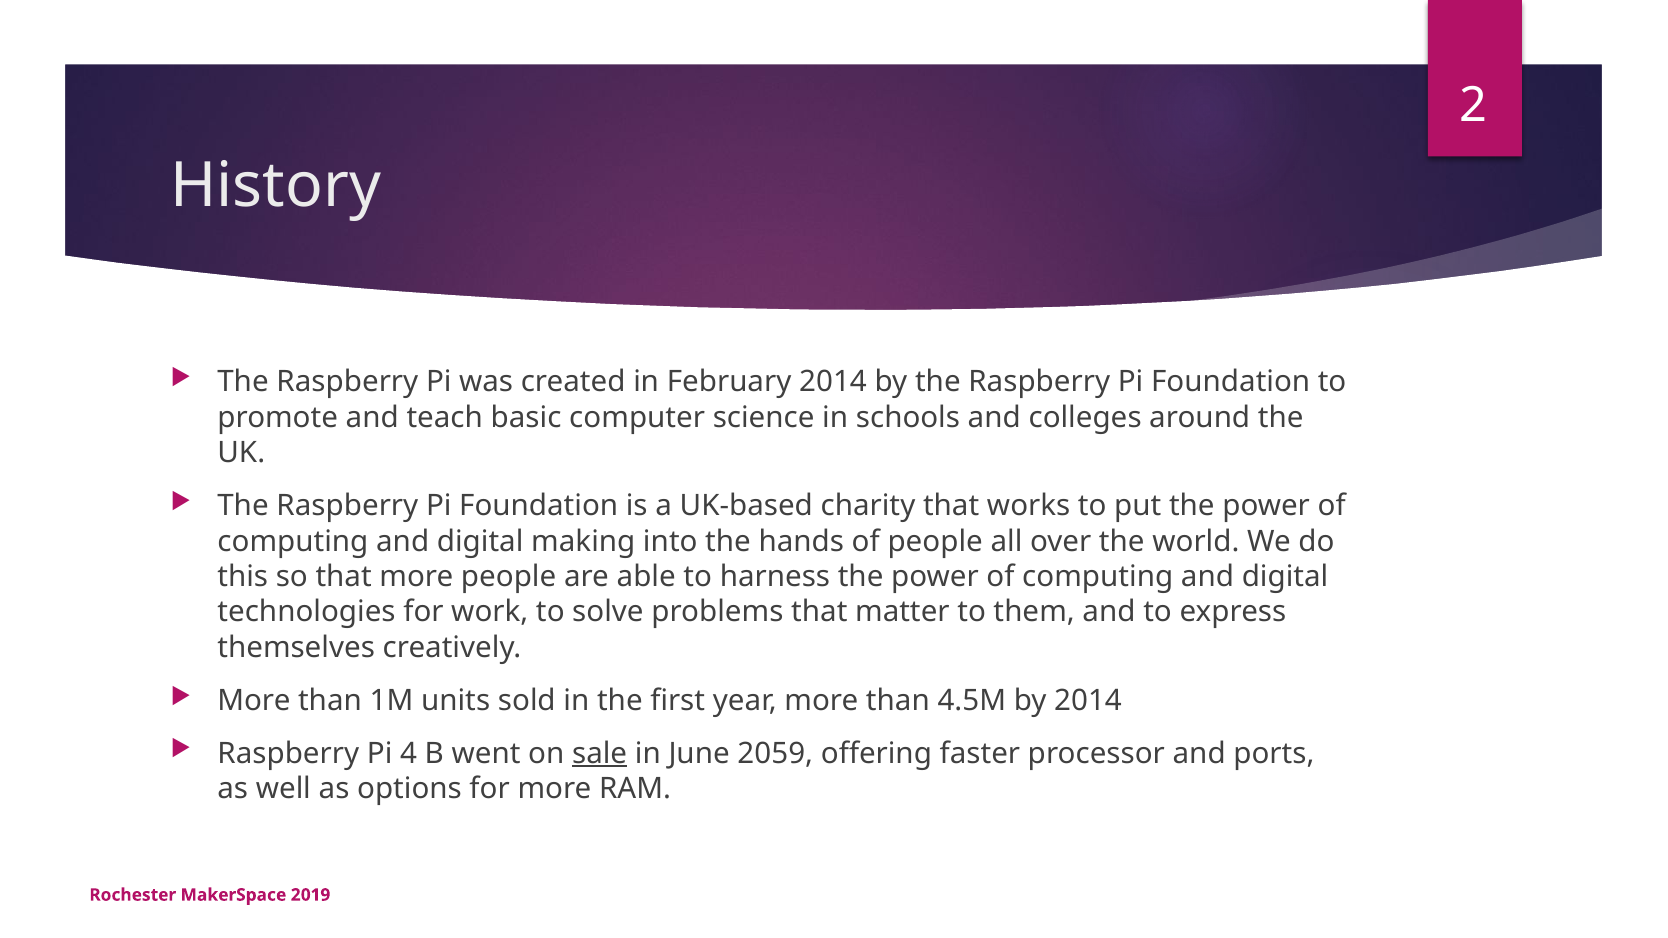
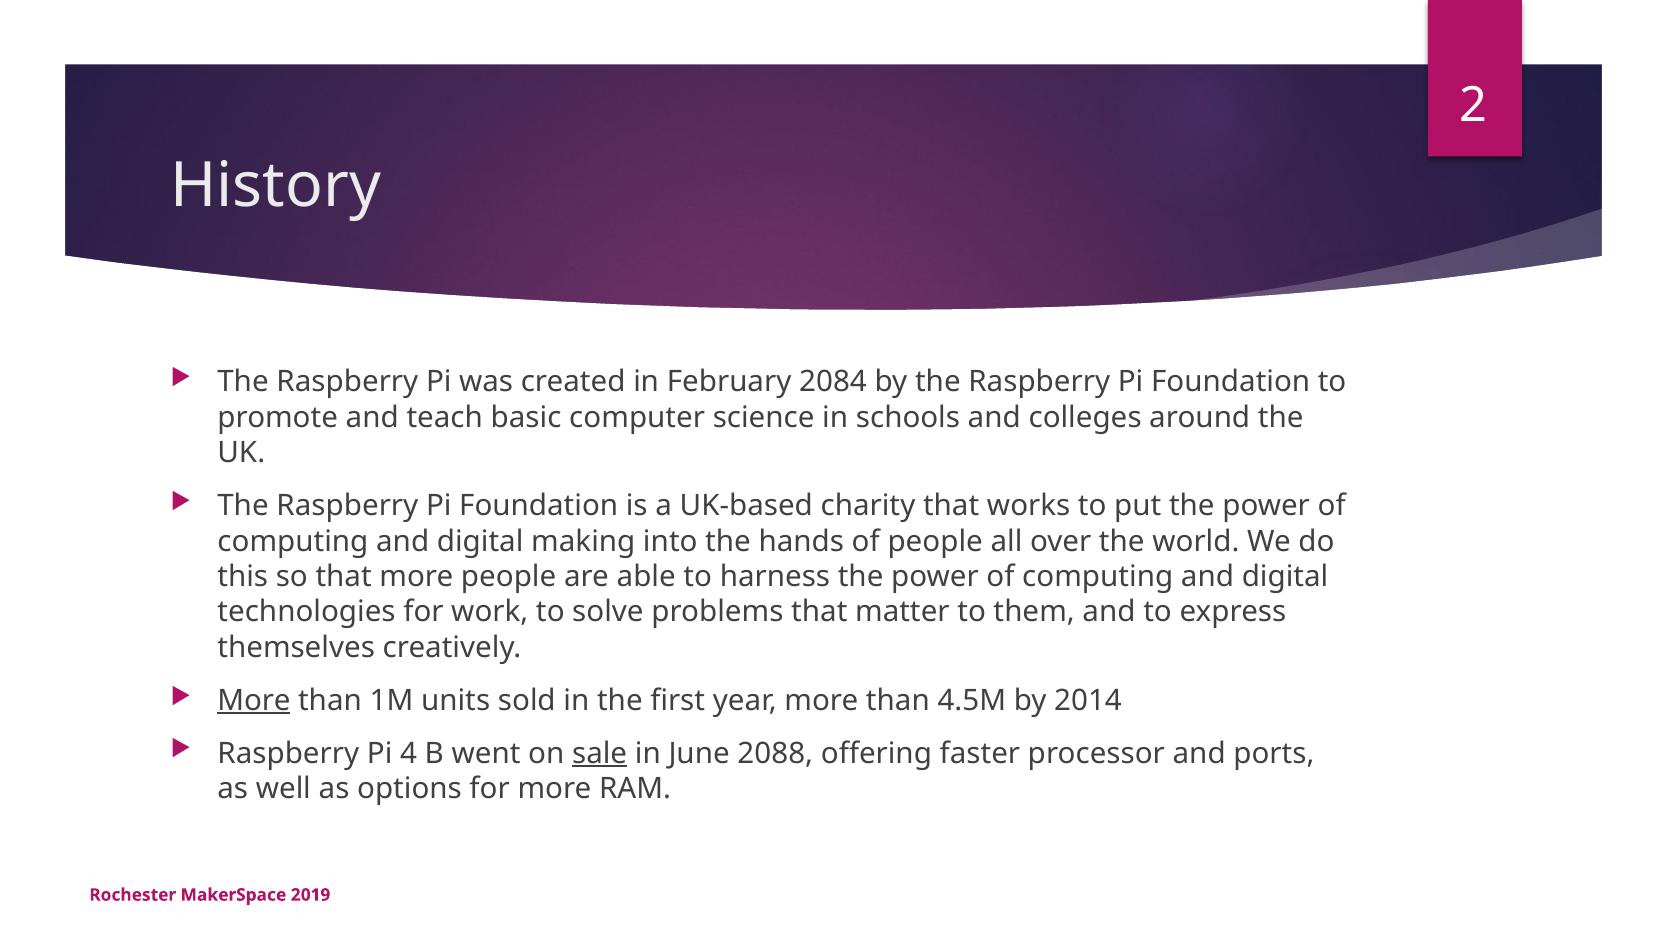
February 2014: 2014 -> 2084
More at (254, 701) underline: none -> present
2059: 2059 -> 2088
